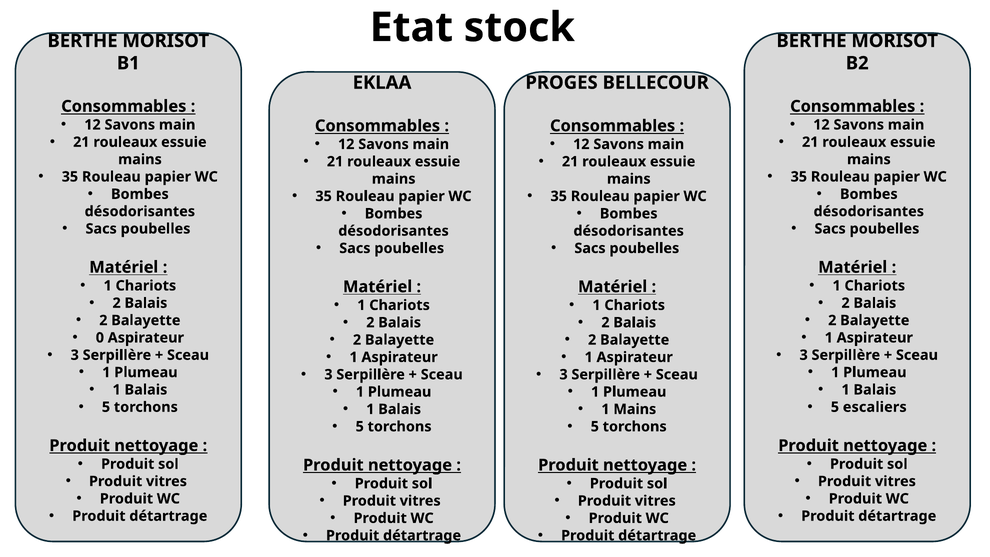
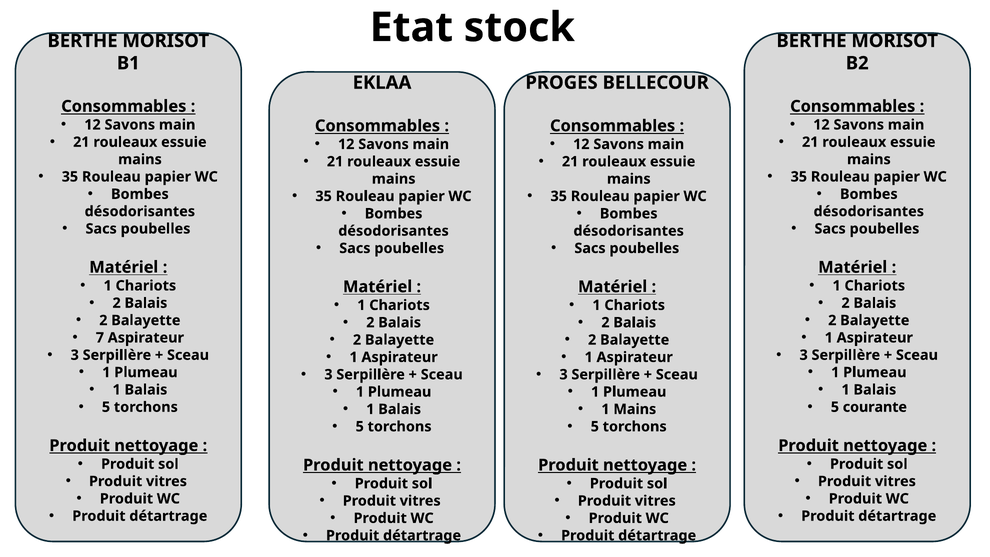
0: 0 -> 7
escaliers: escaliers -> courante
